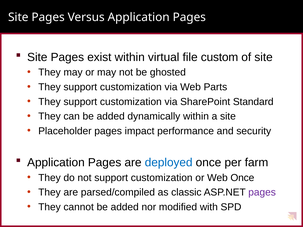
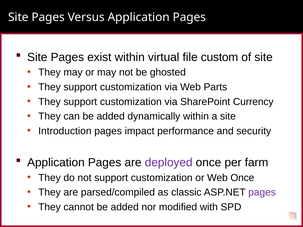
Standard: Standard -> Currency
Placeholder: Placeholder -> Introduction
deployed colour: blue -> purple
